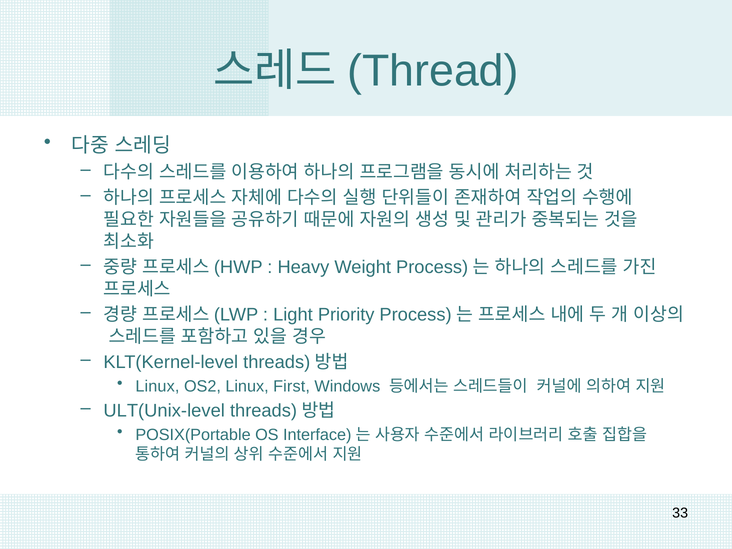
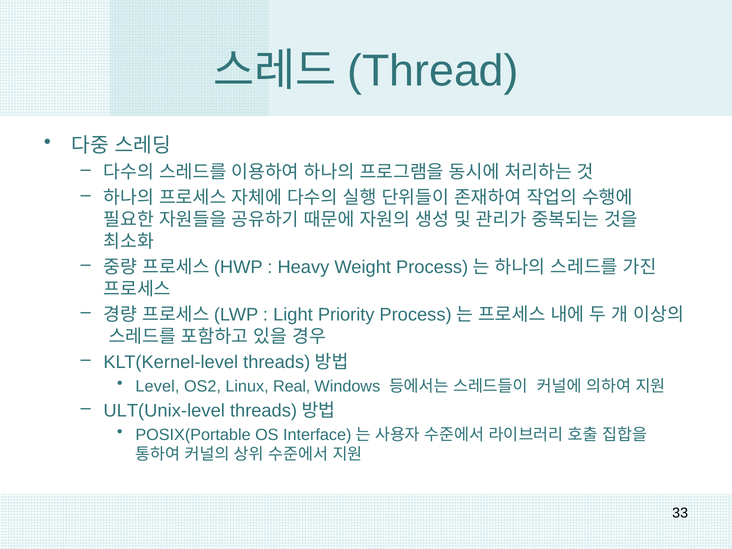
Linux at (157, 386): Linux -> Level
First: First -> Real
